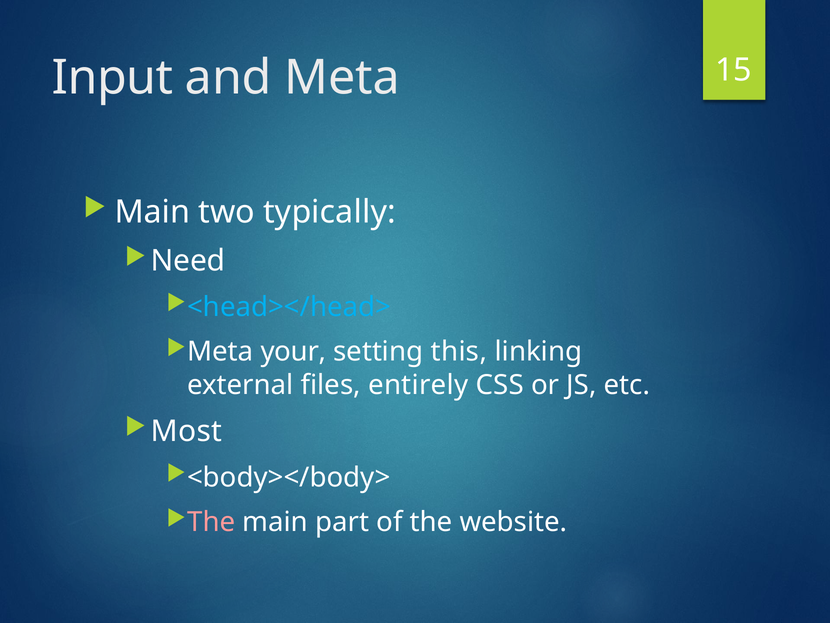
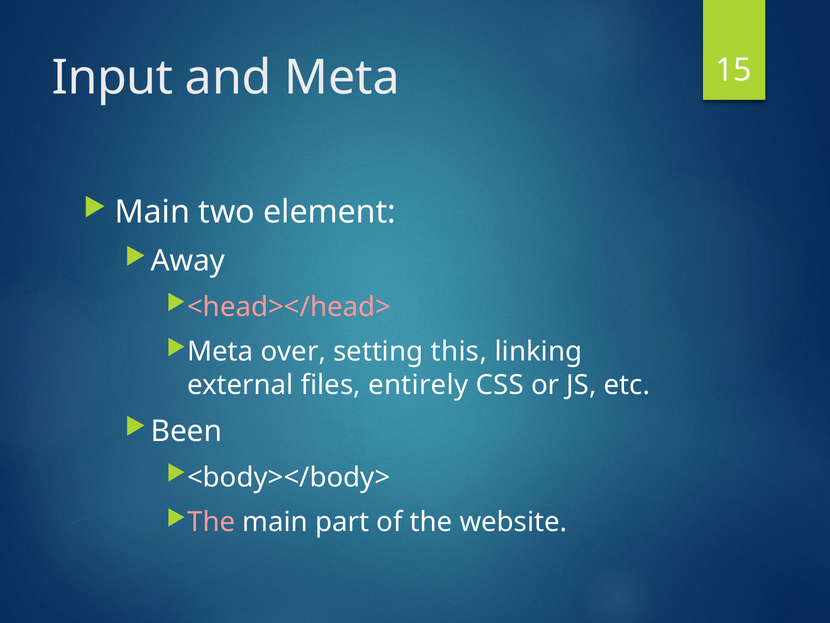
typically: typically -> element
Need: Need -> Away
<head></head> colour: light blue -> pink
your: your -> over
Most: Most -> Been
